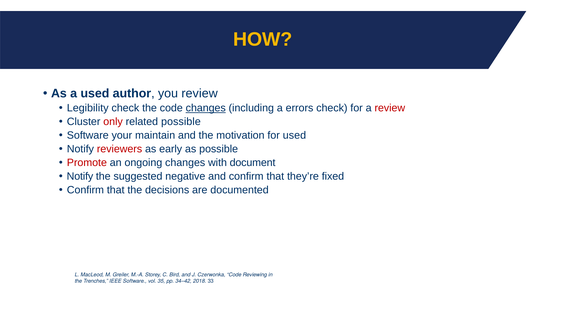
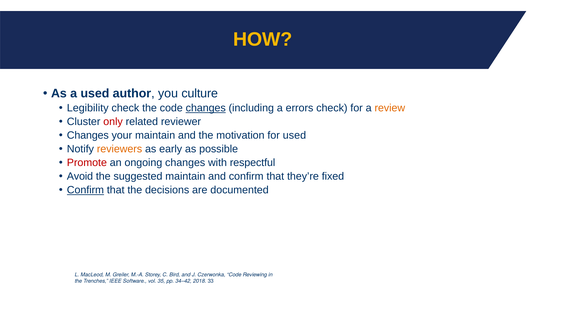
you review: review -> culture
review at (390, 108) colour: red -> orange
related possible: possible -> reviewer
Software at (88, 135): Software -> Changes
reviewers colour: red -> orange
document: document -> respectful
Notify at (80, 176): Notify -> Avoid
suggested negative: negative -> maintain
Confirm at (85, 190) underline: none -> present
